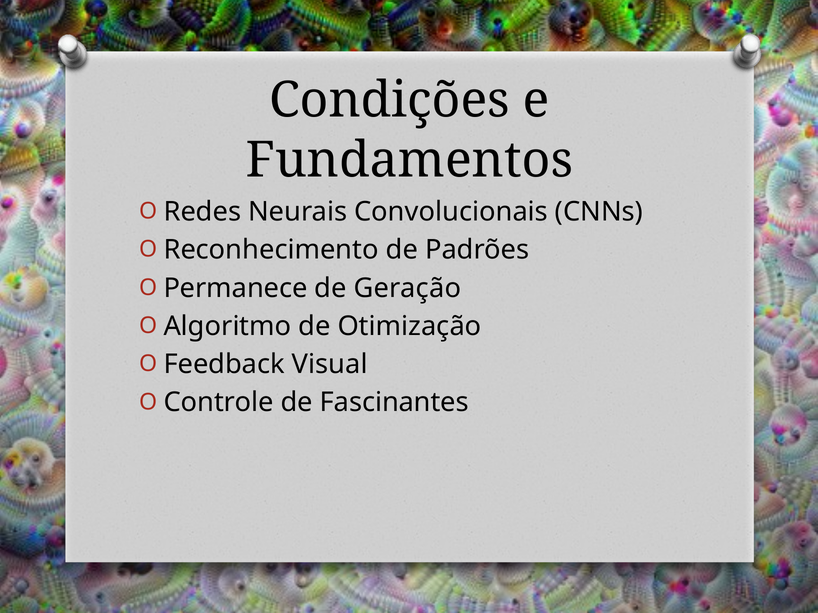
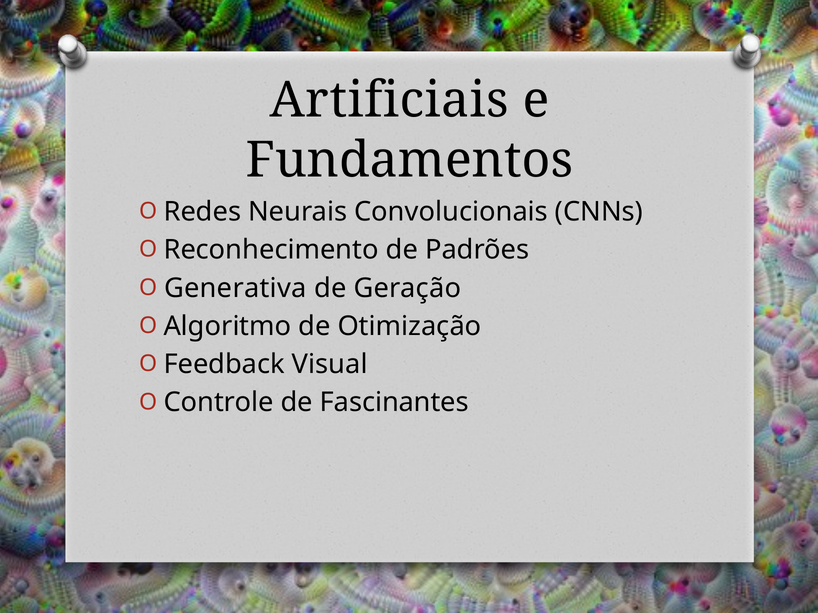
Condições: Condições -> Artificiais
Permanece: Permanece -> Generativa
